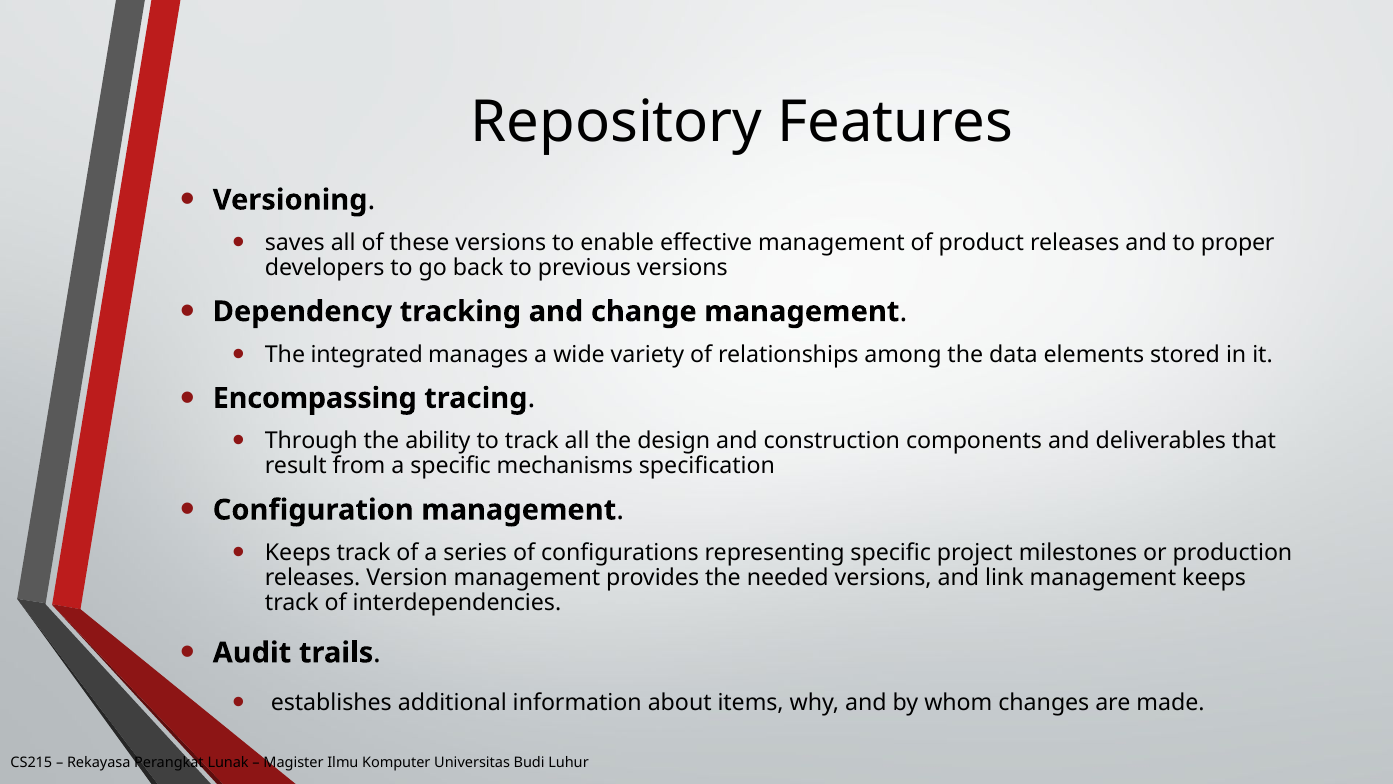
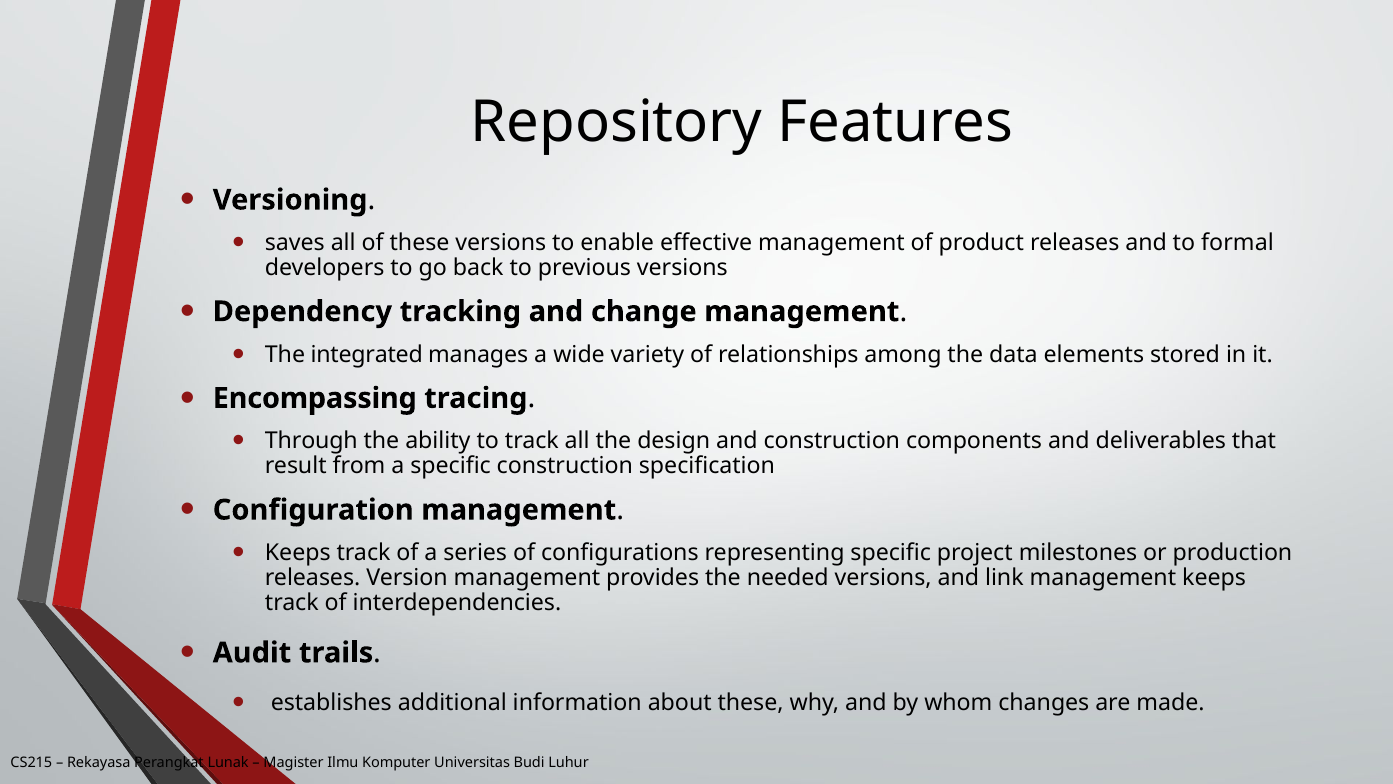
proper: proper -> formal
specific mechanisms: mechanisms -> construction
about items: items -> these
